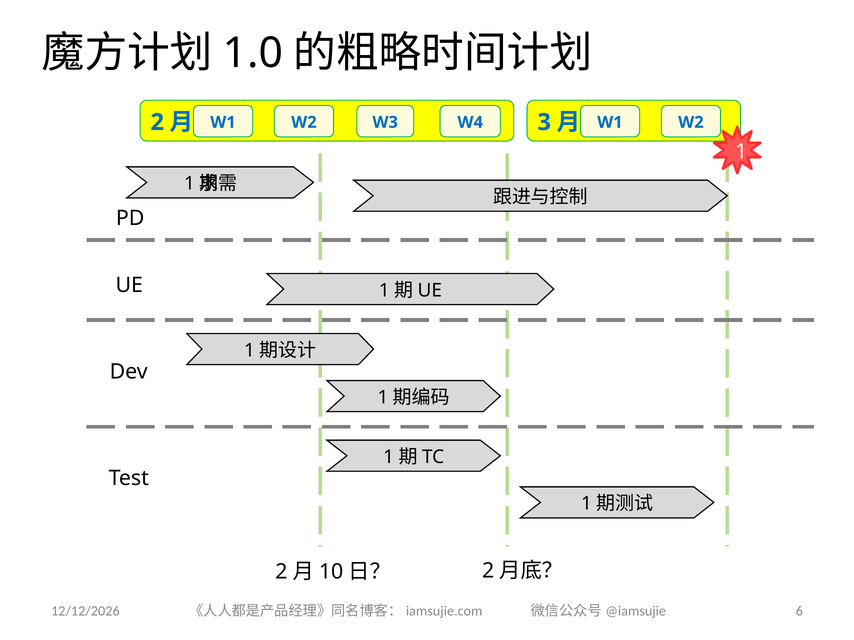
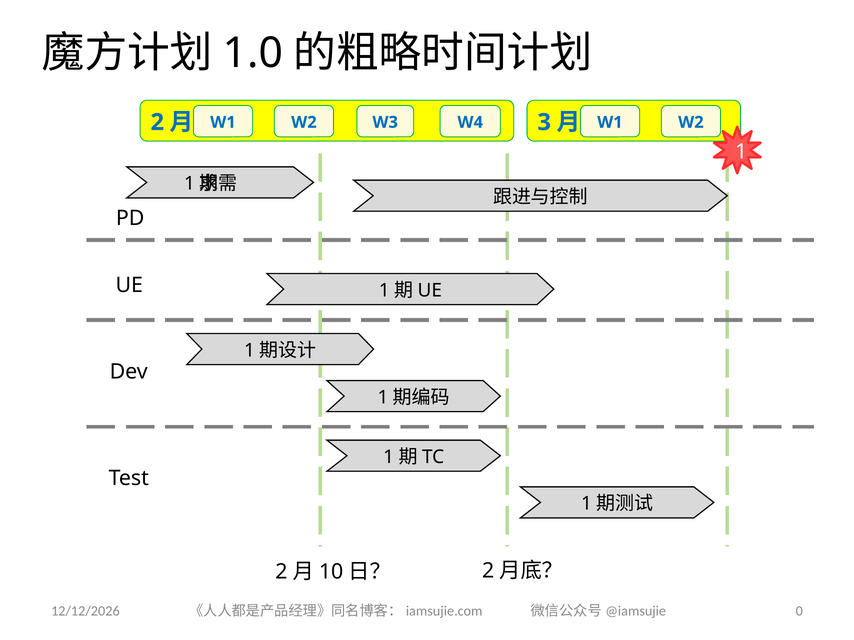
6: 6 -> 0
